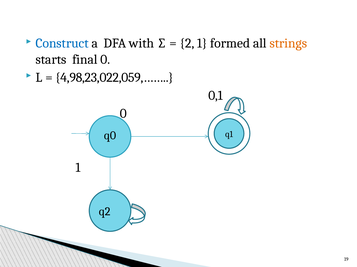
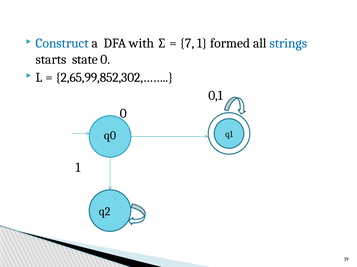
2: 2 -> 7
strings colour: orange -> blue
final: final -> state
4,98,23,022,059,……: 4,98,23,022,059,…… -> 2,65,99,852,302,……
